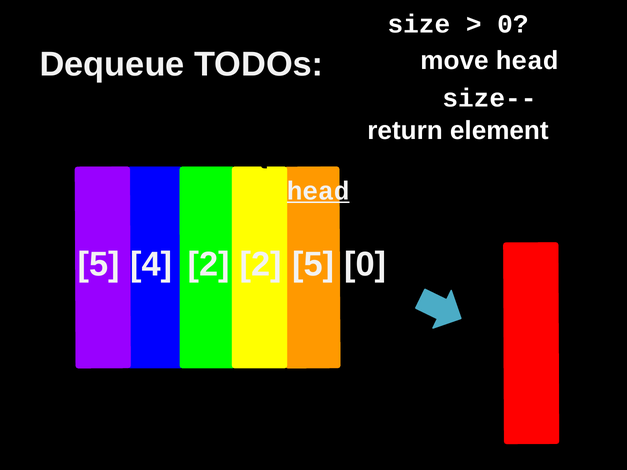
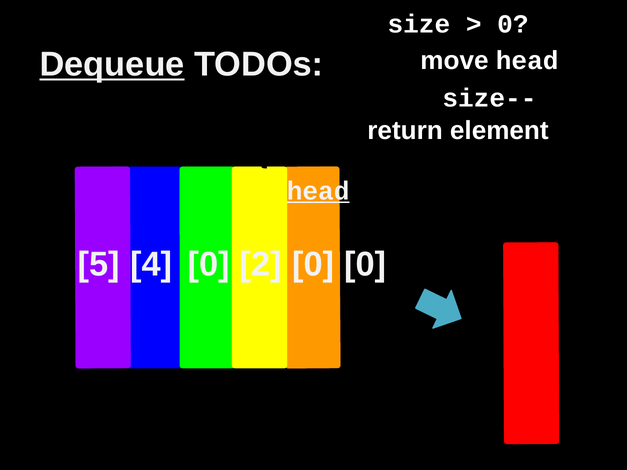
Dequeue underline: none -> present
2 at (209, 265): 2 -> 0
5 at (313, 265): 5 -> 0
